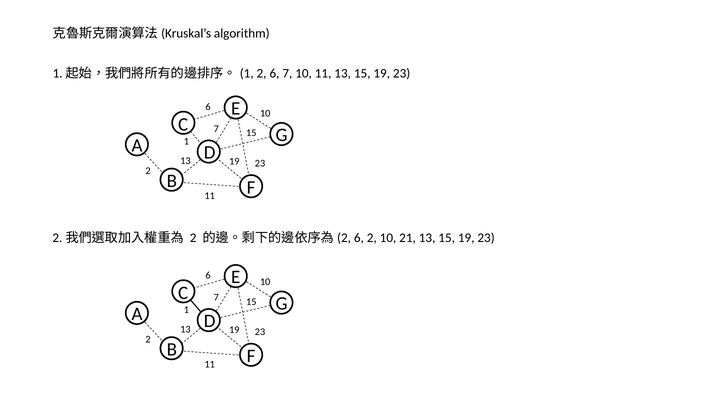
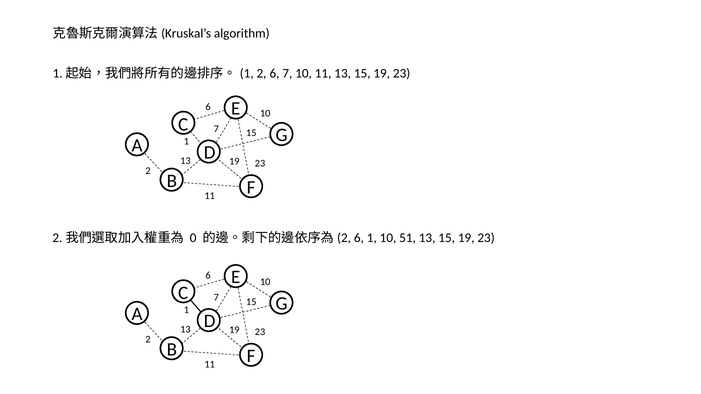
2 at (193, 238): 2 -> 0
2 at (372, 238): 2 -> 1
21: 21 -> 51
